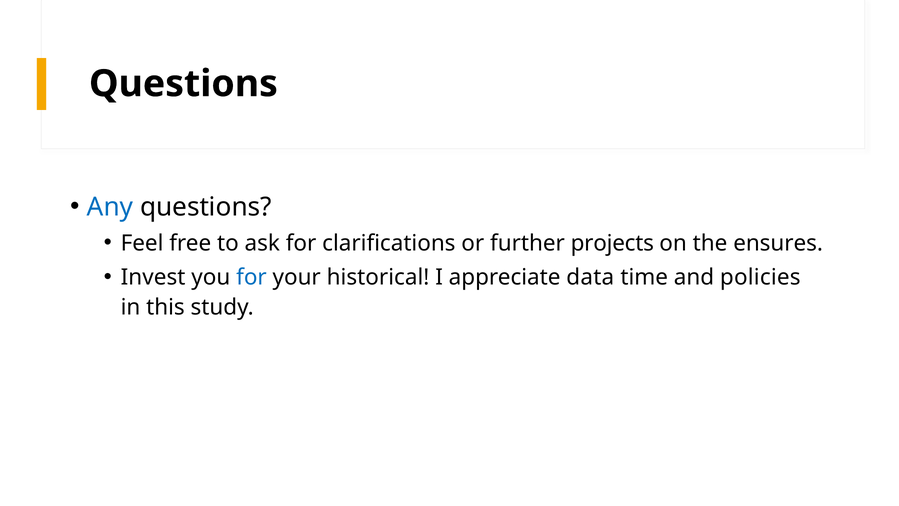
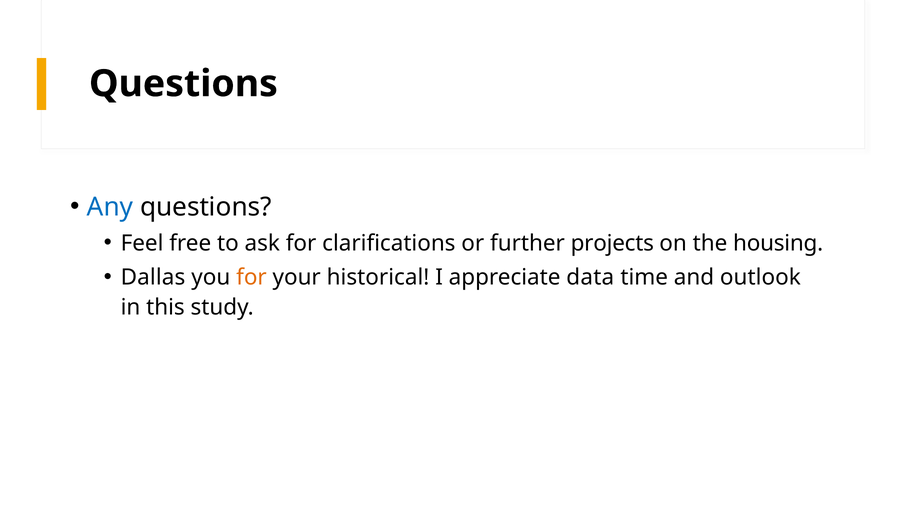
ensures: ensures -> housing
Invest: Invest -> Dallas
for at (251, 277) colour: blue -> orange
policies: policies -> outlook
